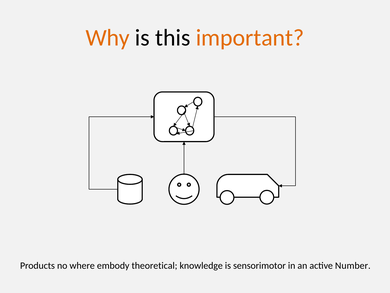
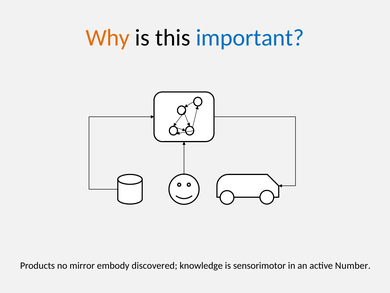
important colour: orange -> blue
where: where -> mirror
theoretical: theoretical -> discovered
